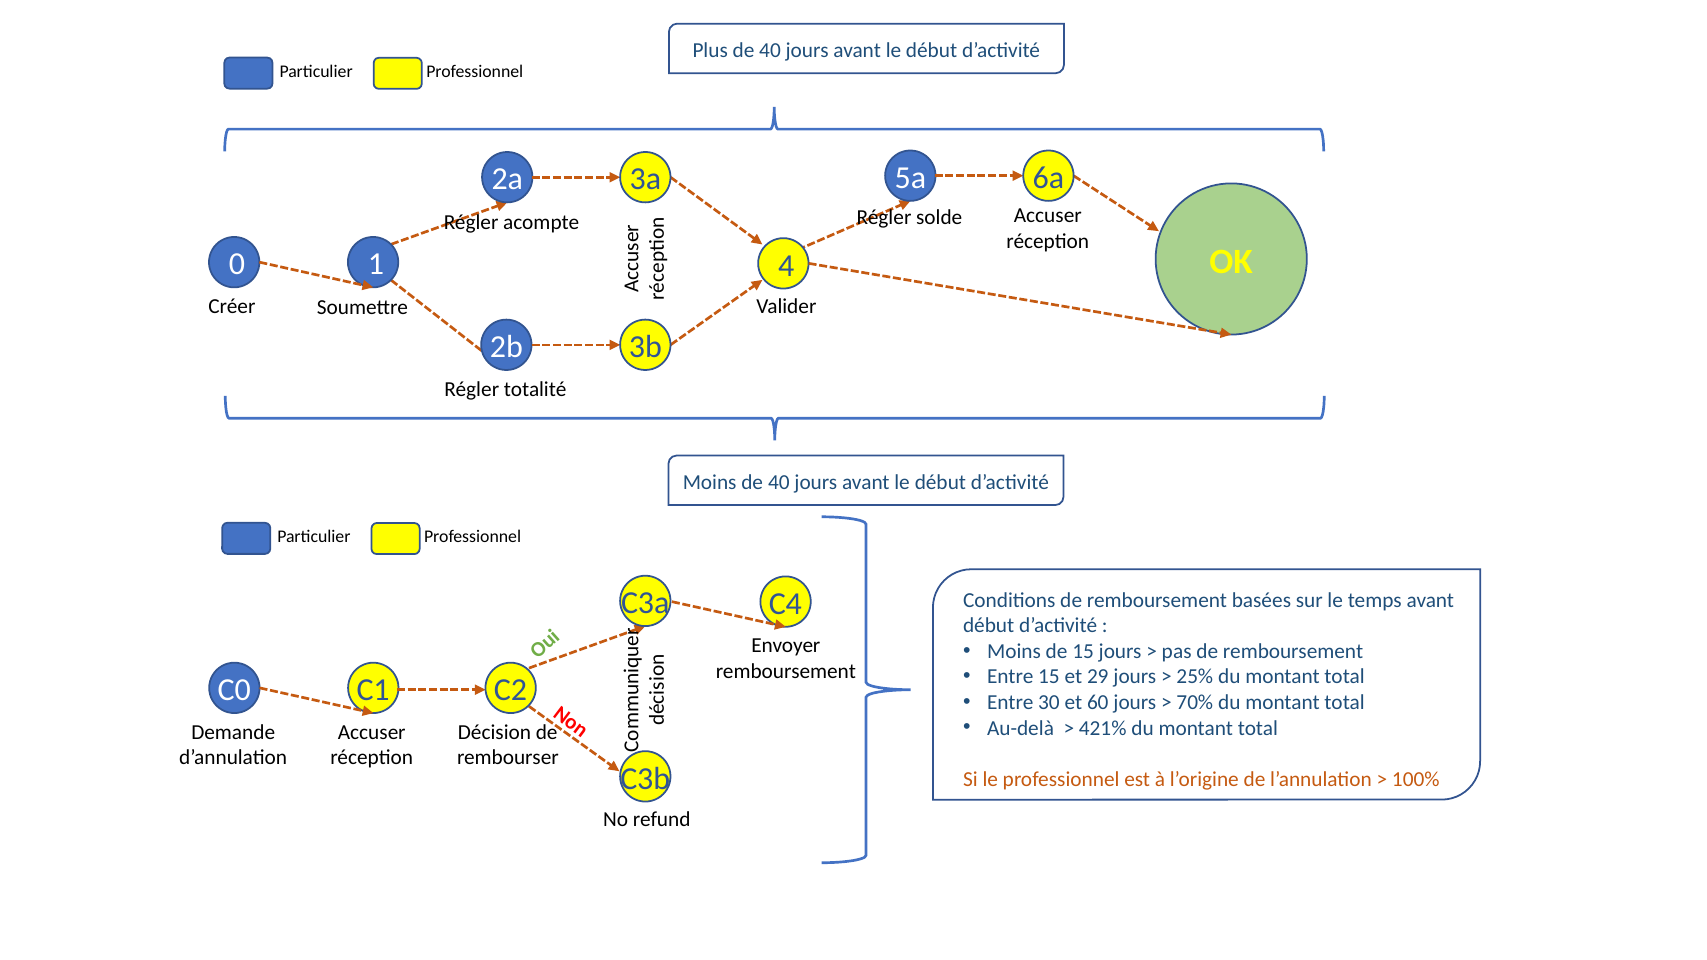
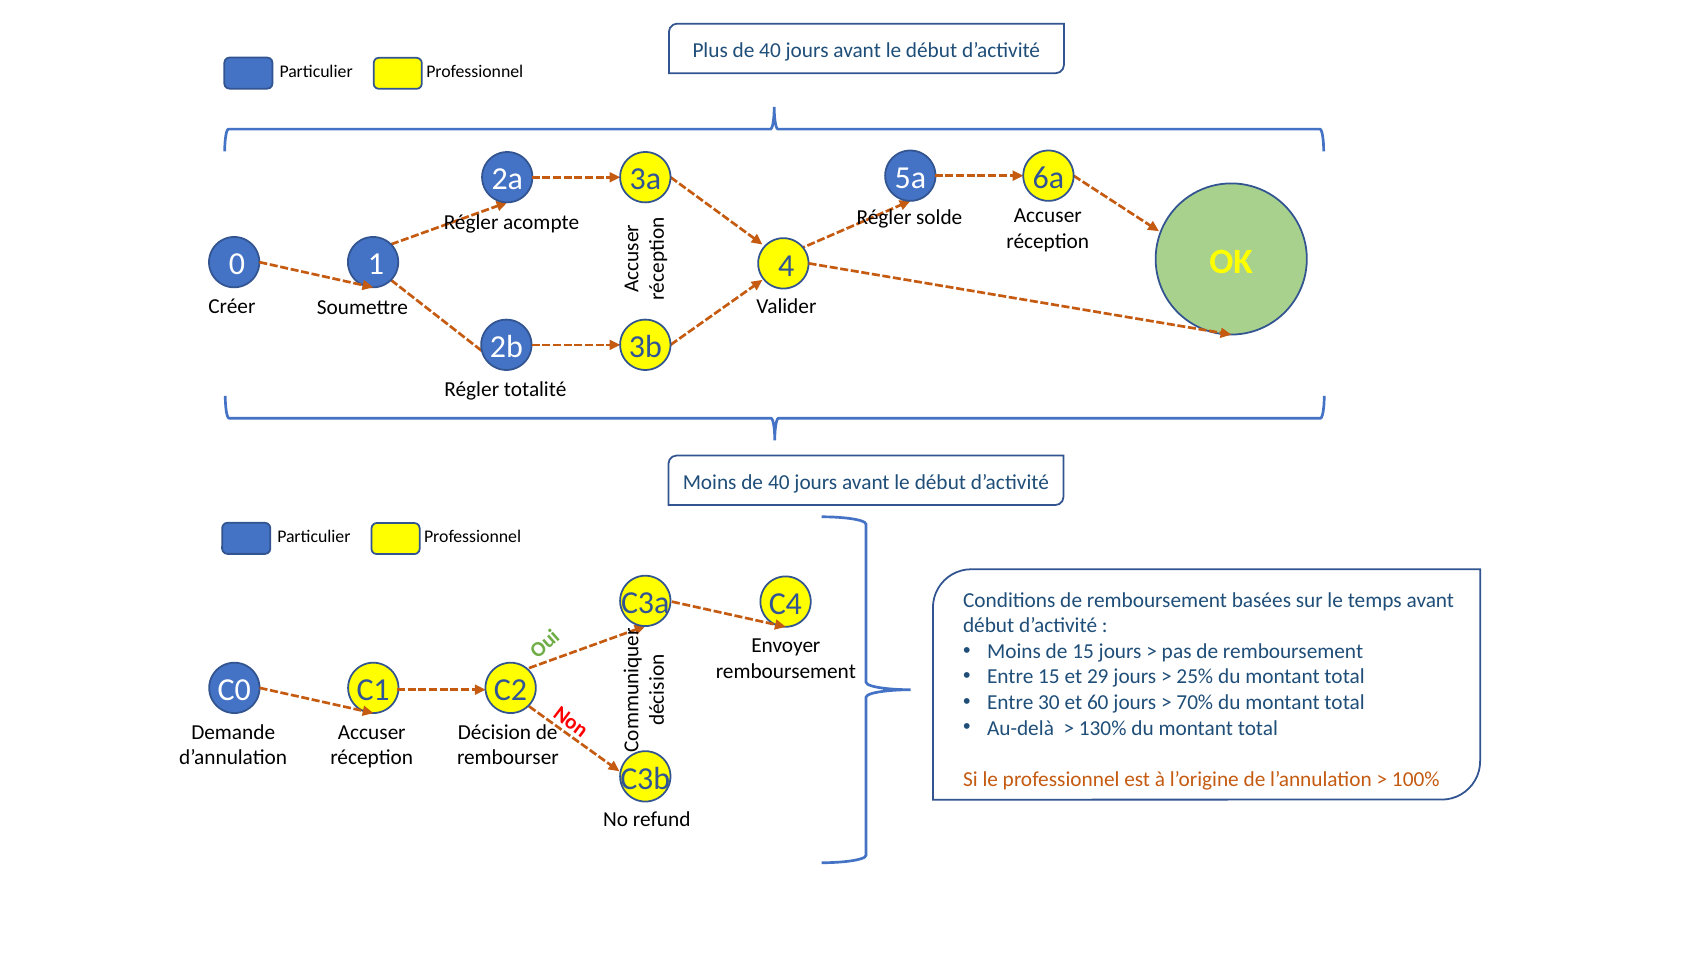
421%: 421% -> 130%
